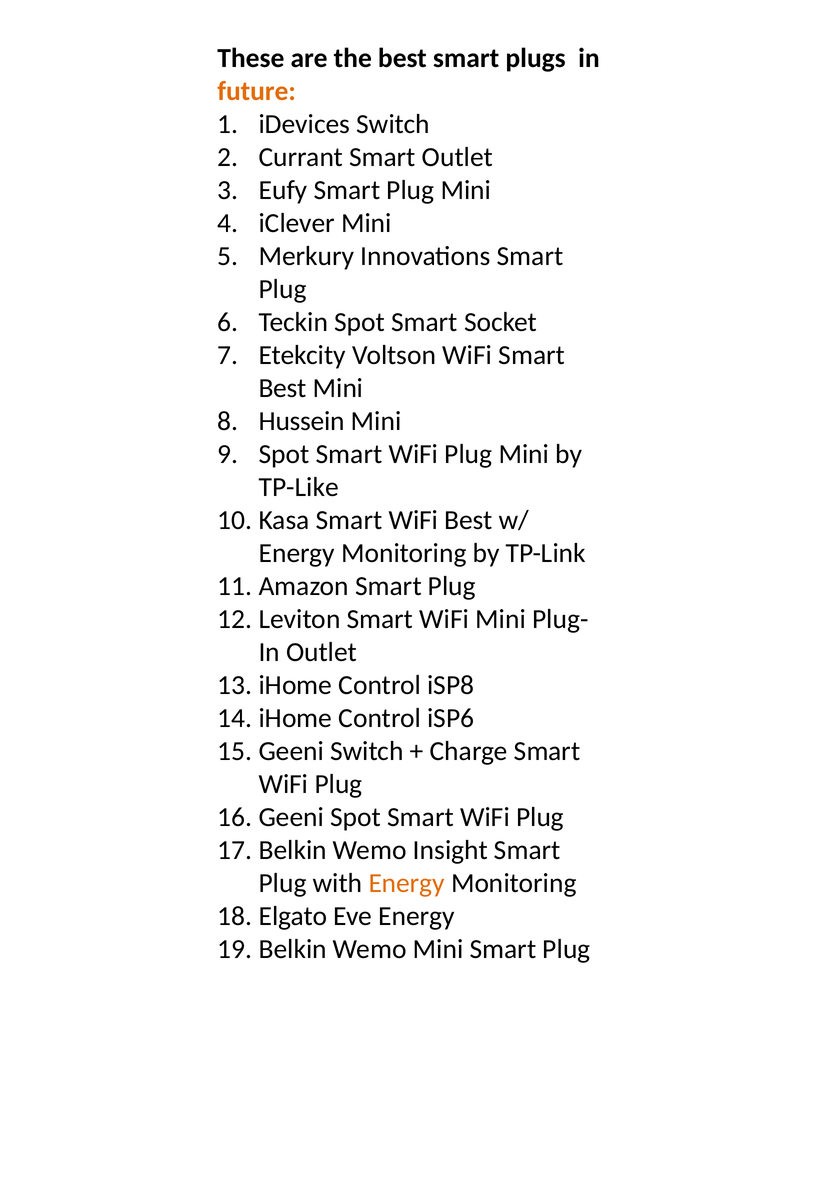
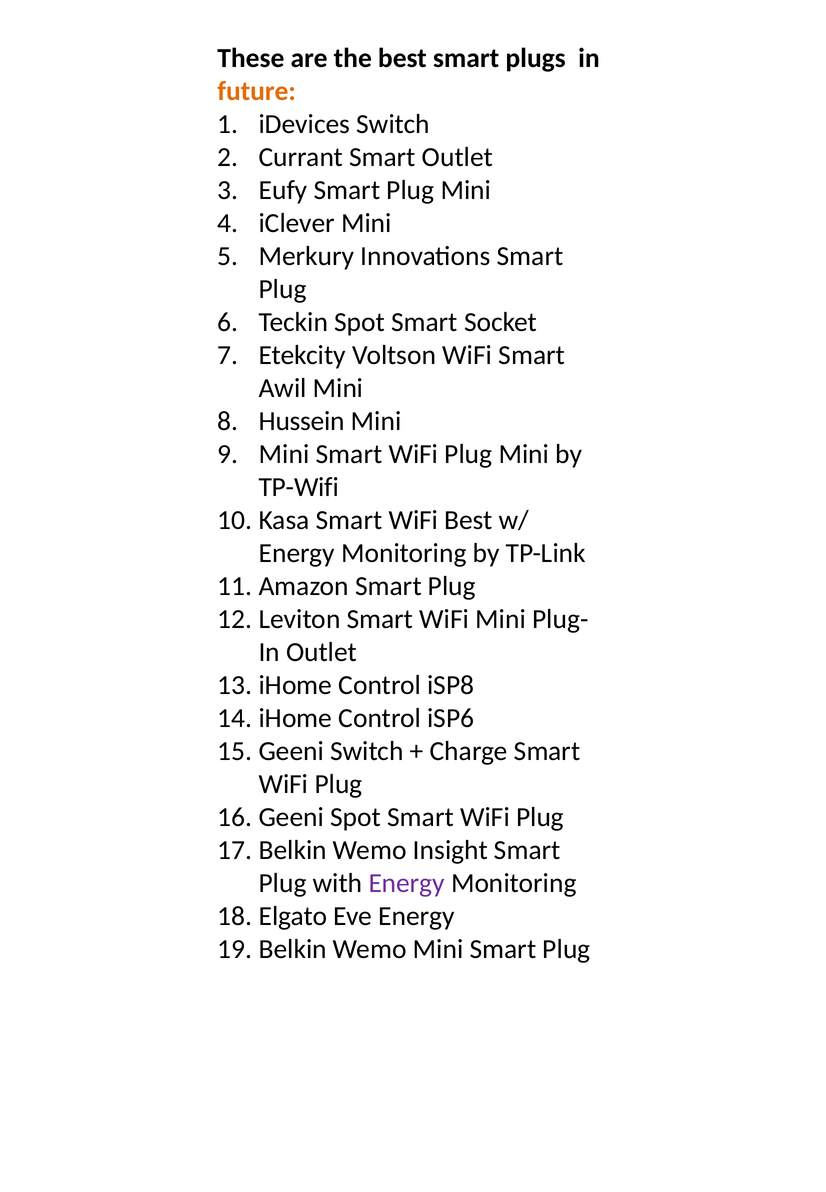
Best at (283, 389): Best -> Awil
Spot at (284, 455): Spot -> Mini
TP-Like: TP-Like -> TP-Wifi
Energy at (407, 884) colour: orange -> purple
